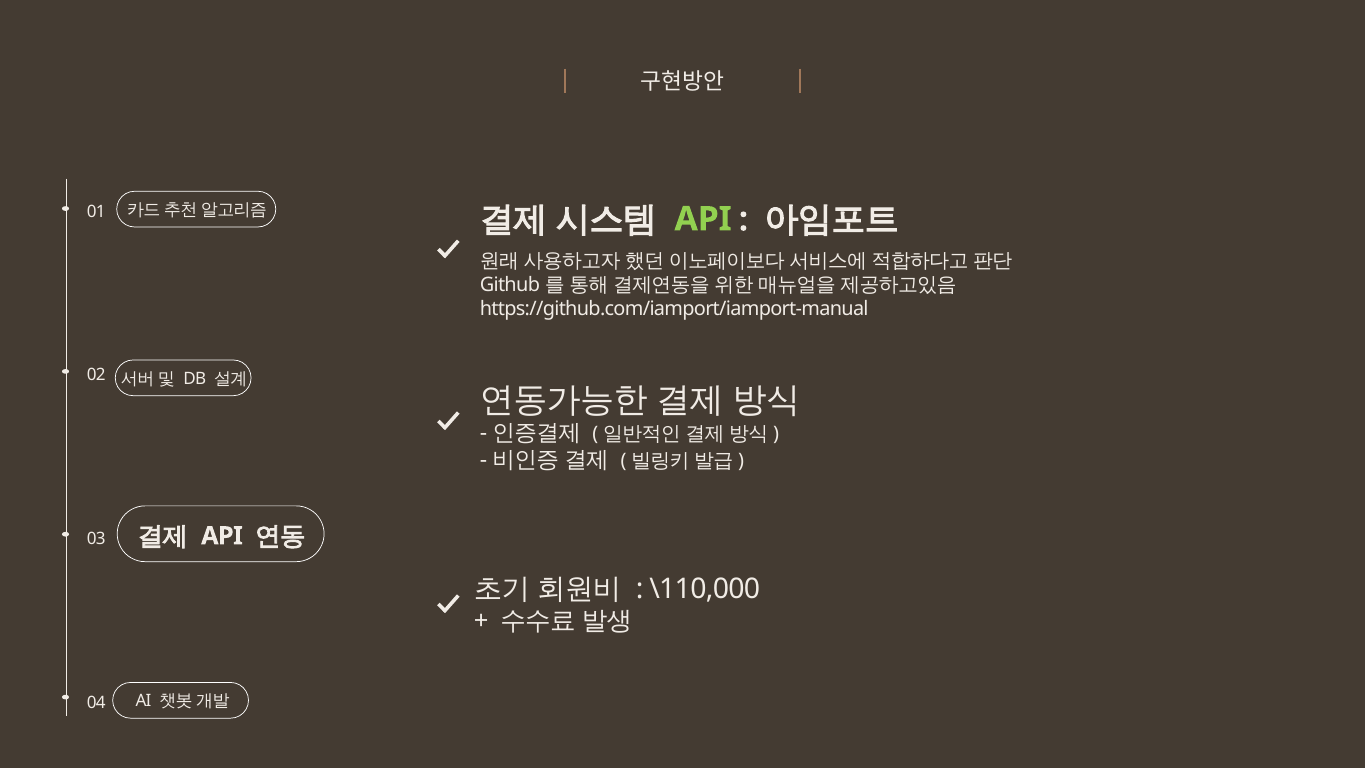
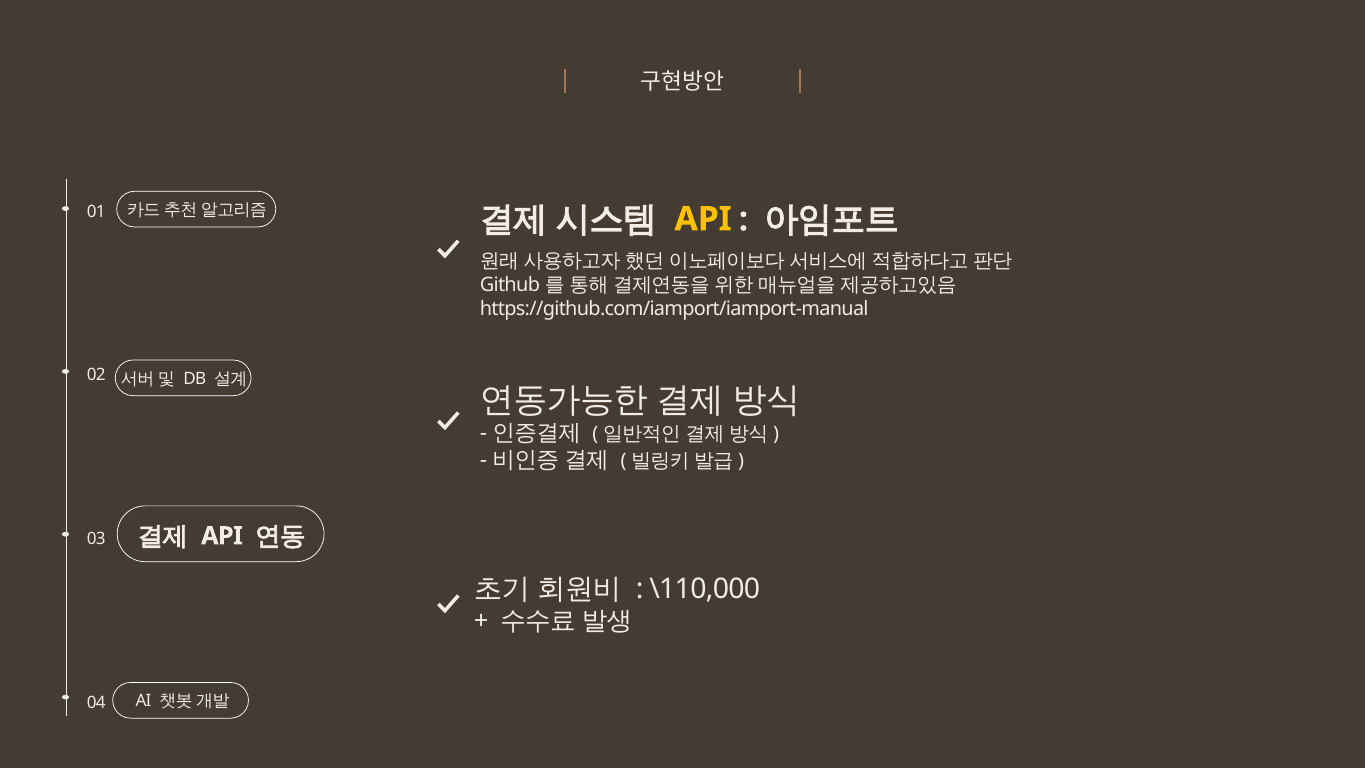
API at (703, 219) colour: light green -> yellow
